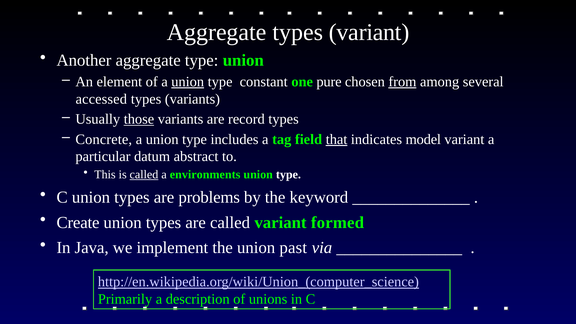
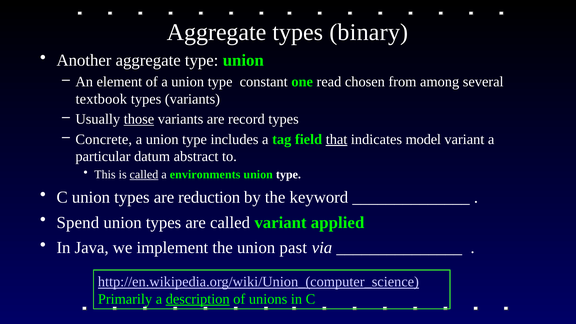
types variant: variant -> binary
union at (188, 82) underline: present -> none
pure: pure -> read
from underline: present -> none
accessed: accessed -> textbook
problems: problems -> reduction
Create: Create -> Spend
formed: formed -> applied
description underline: none -> present
